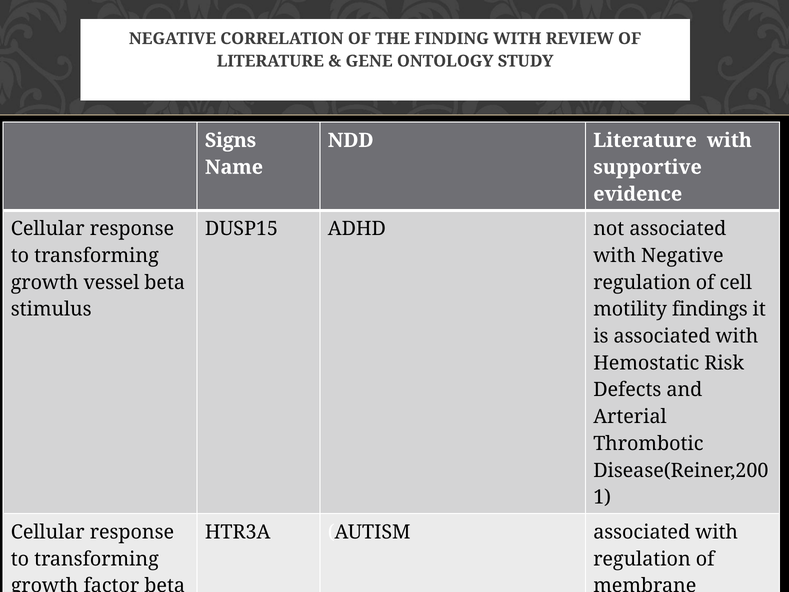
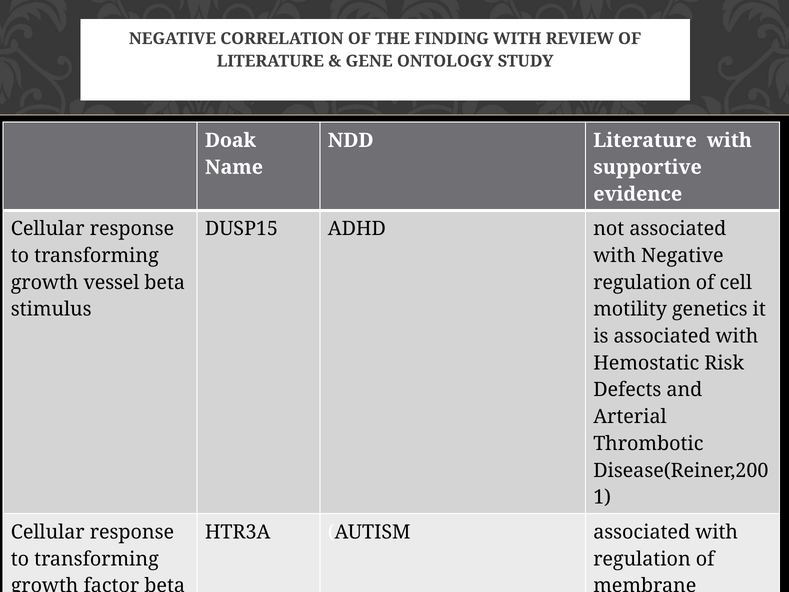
Signs: Signs -> Doak
findings: findings -> genetics
